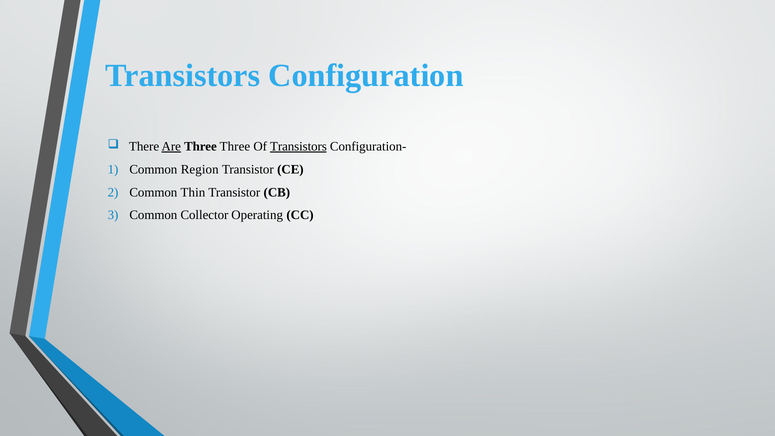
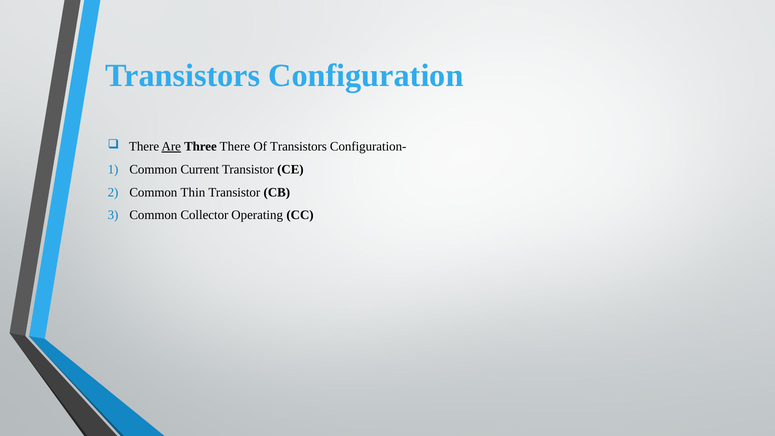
Three Three: Three -> There
Transistors at (298, 146) underline: present -> none
Region: Region -> Current
